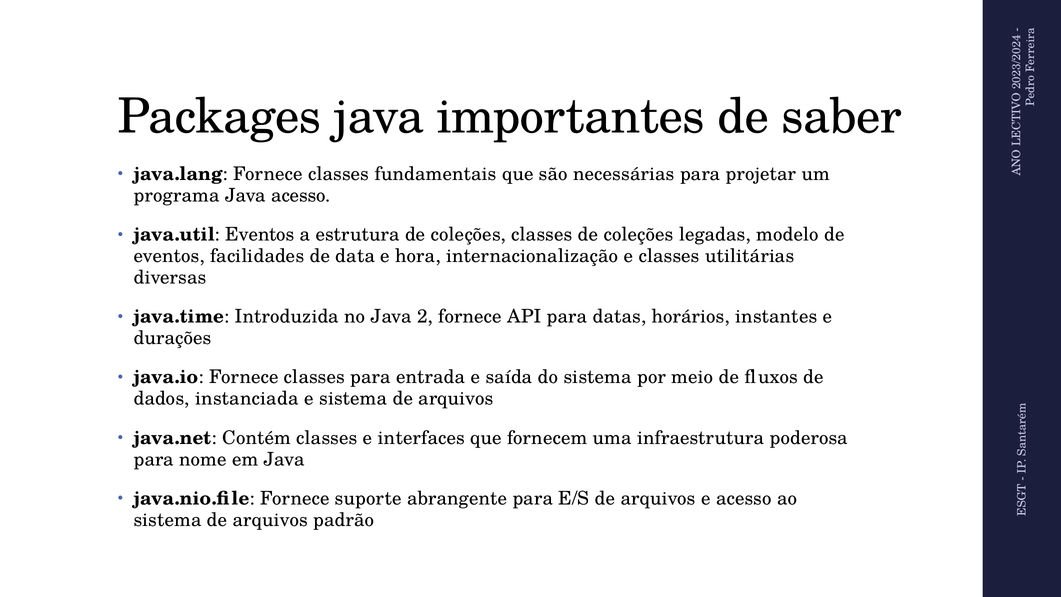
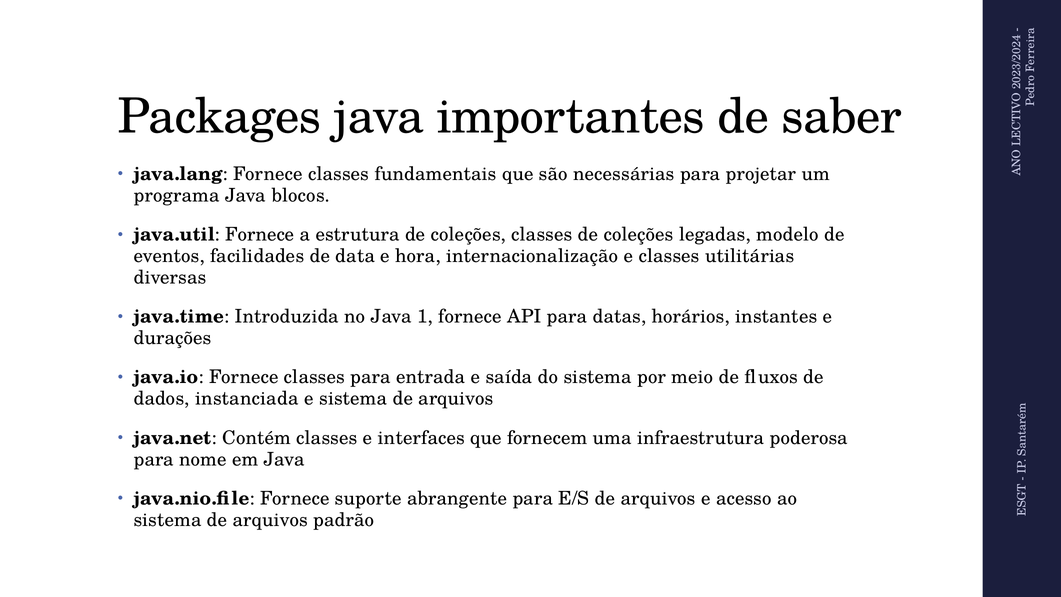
Java acesso: acesso -> blocos
java.util Eventos: Eventos -> Fornece
Java 2: 2 -> 1
